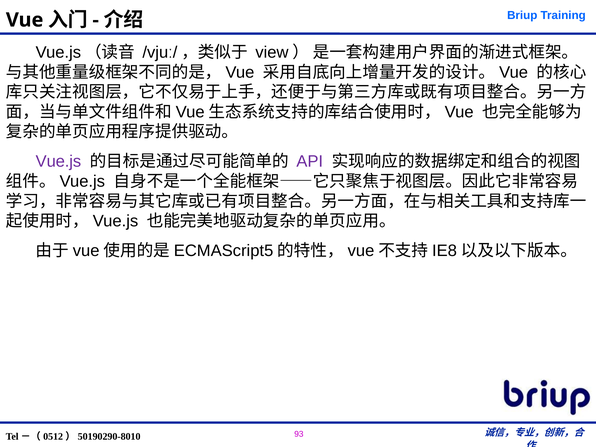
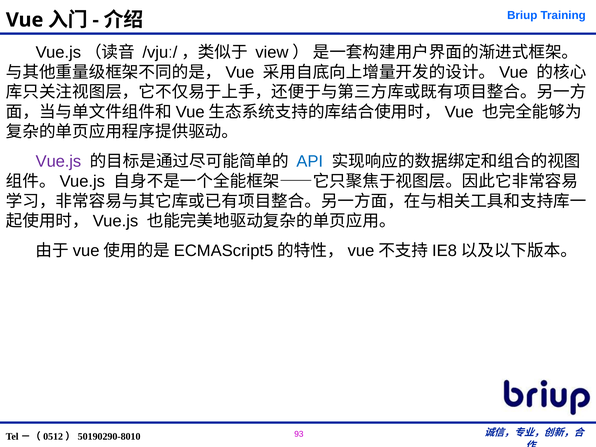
API colour: purple -> blue
